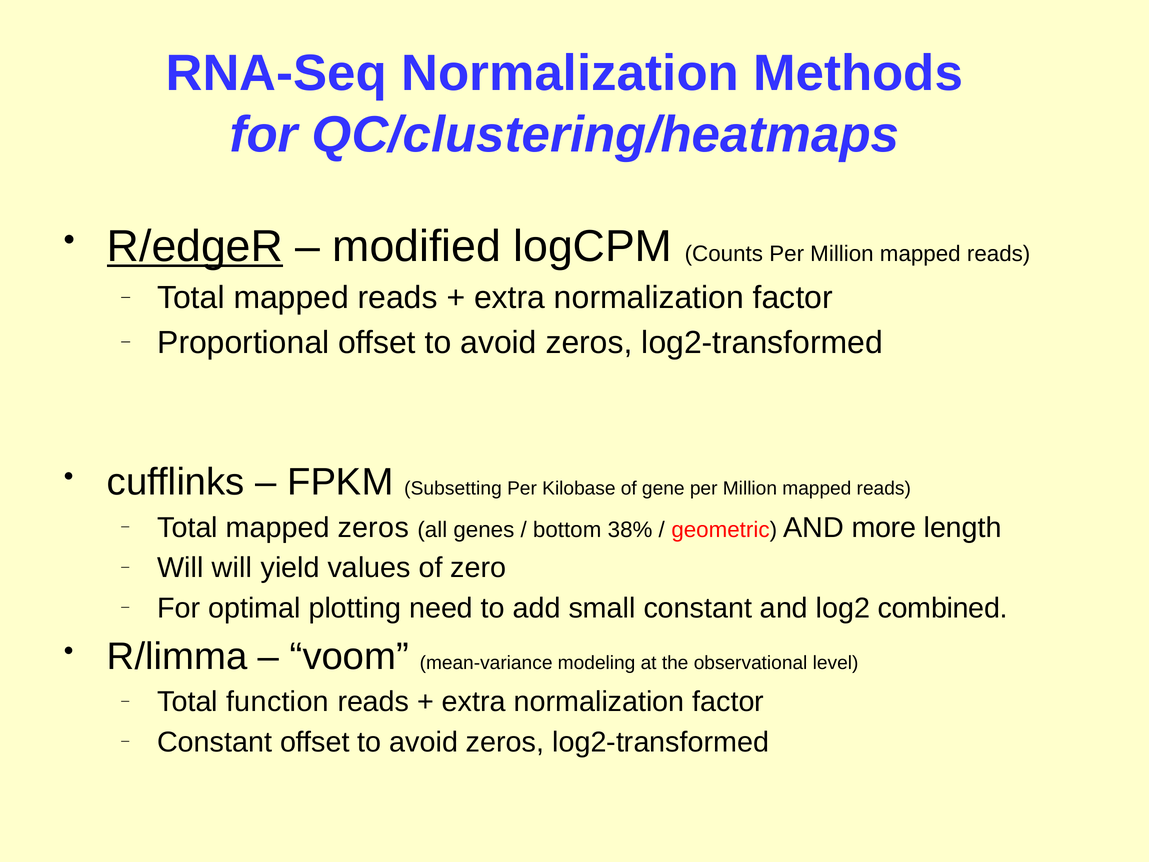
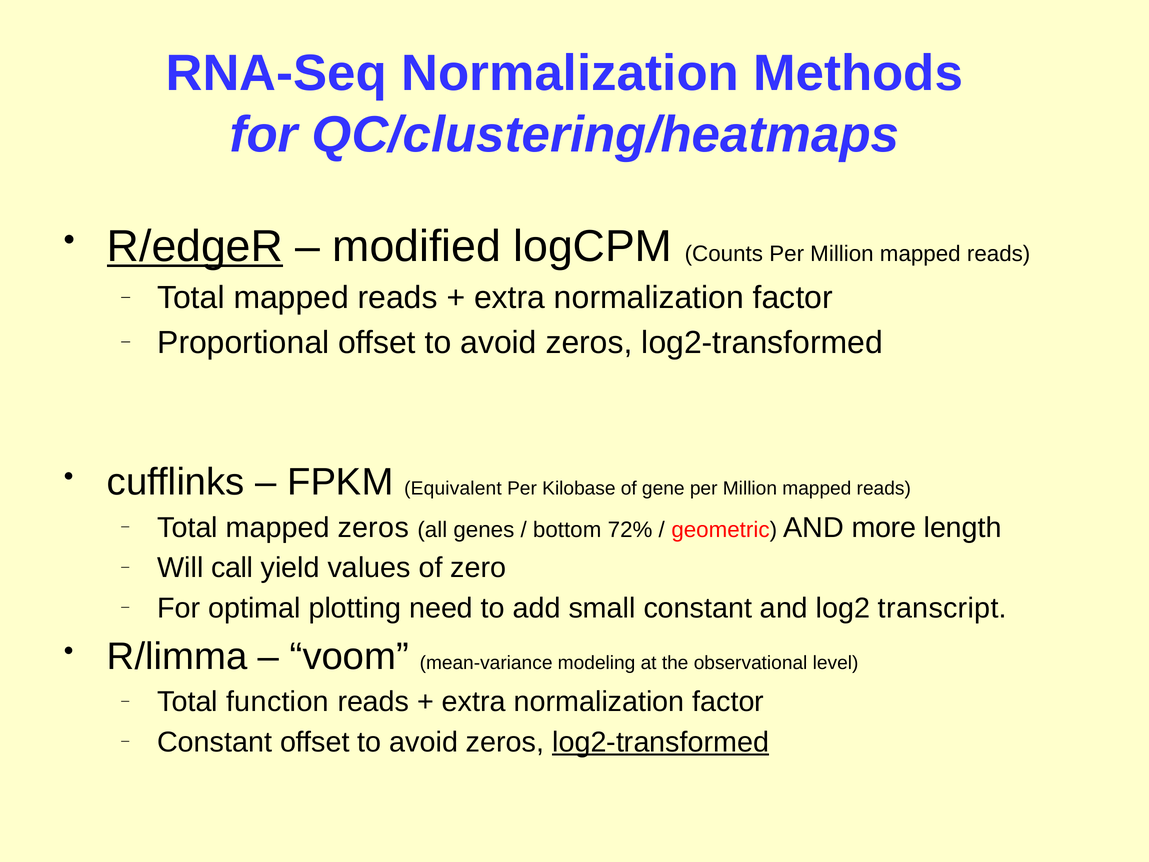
Subsetting: Subsetting -> Equivalent
38%: 38% -> 72%
Will will: will -> call
combined: combined -> transcript
log2-transformed at (661, 742) underline: none -> present
